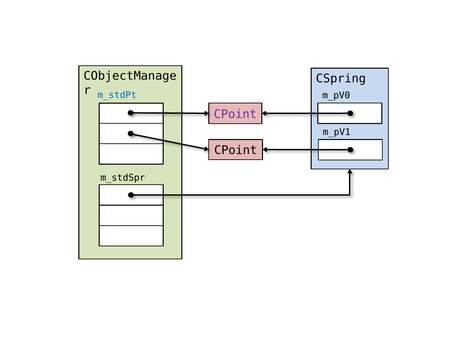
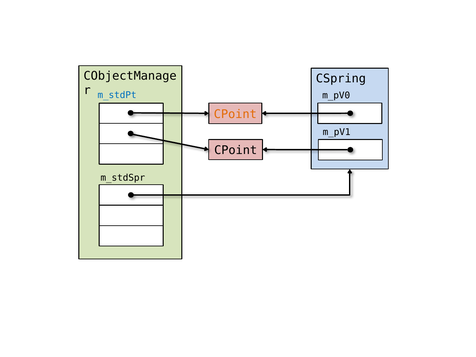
CPoint at (235, 114) colour: purple -> orange
